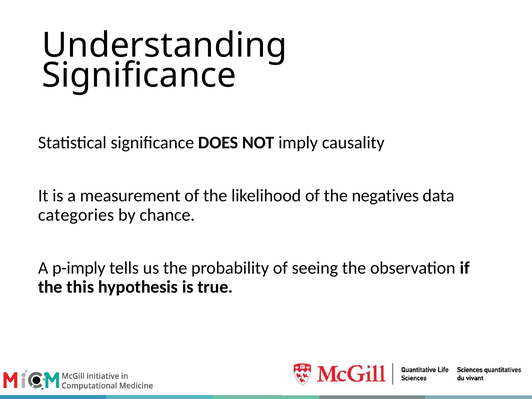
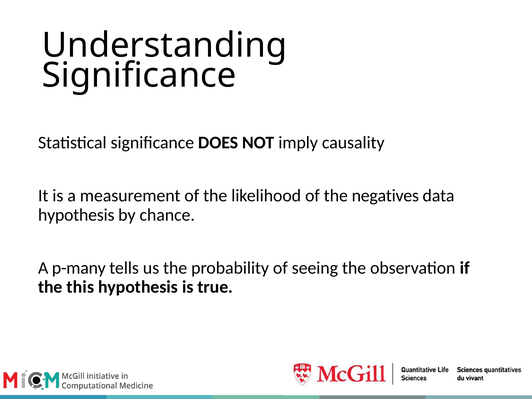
categories at (76, 215): categories -> hypothesis
p-imply: p-imply -> p-many
